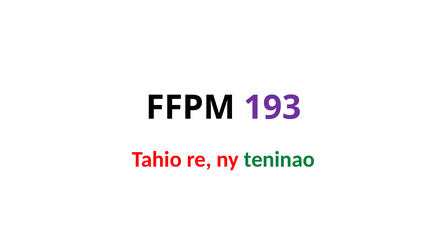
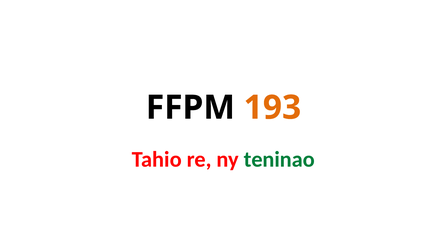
193 colour: purple -> orange
